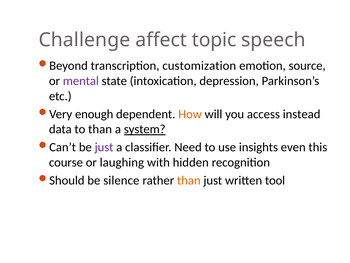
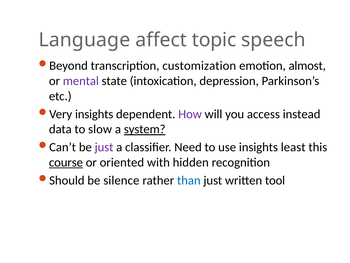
Challenge: Challenge -> Language
source: source -> almost
enough at (94, 114): enough -> insights
How colour: orange -> purple
to than: than -> slow
even: even -> least
course underline: none -> present
laughing: laughing -> oriented
than at (189, 180) colour: orange -> blue
